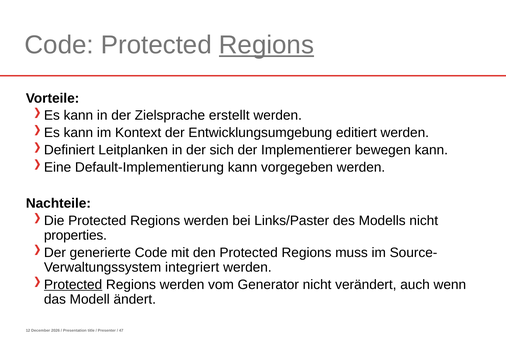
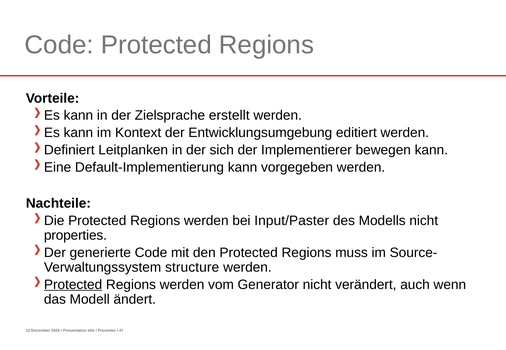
Regions at (266, 45) underline: present -> none
Links/Paster: Links/Paster -> Input/Paster
integriert: integriert -> structure
